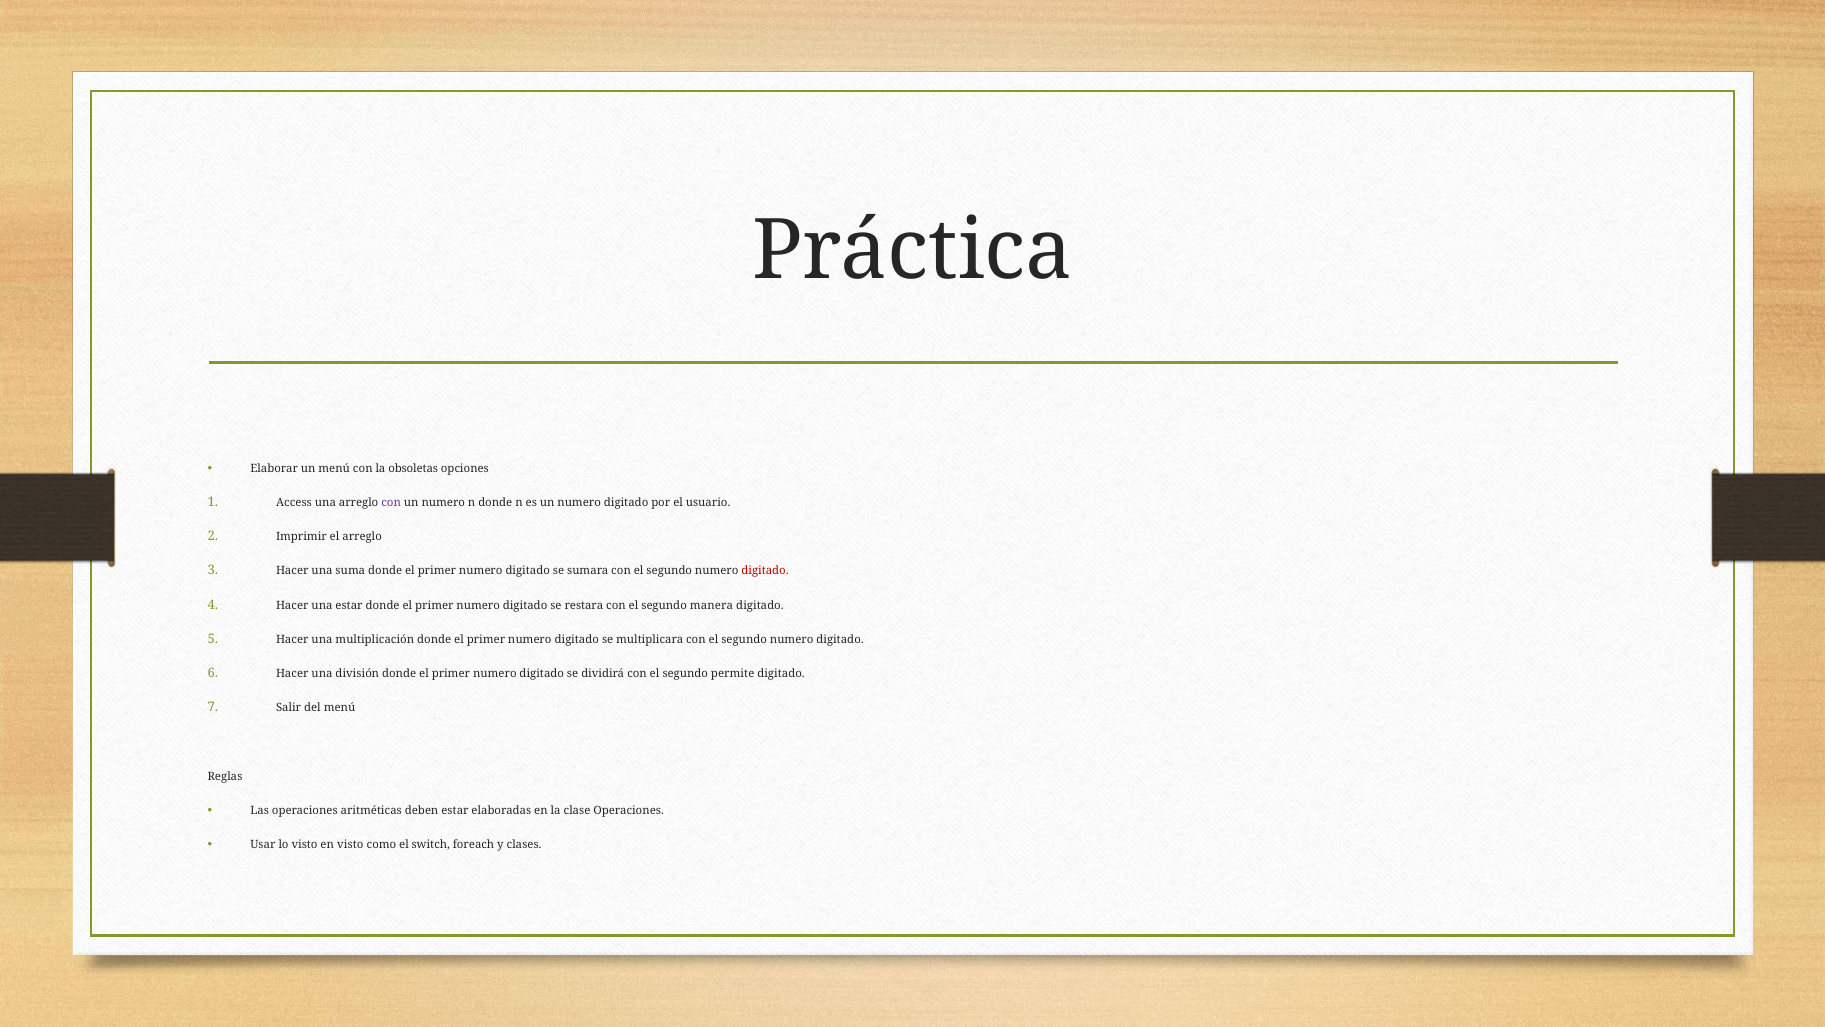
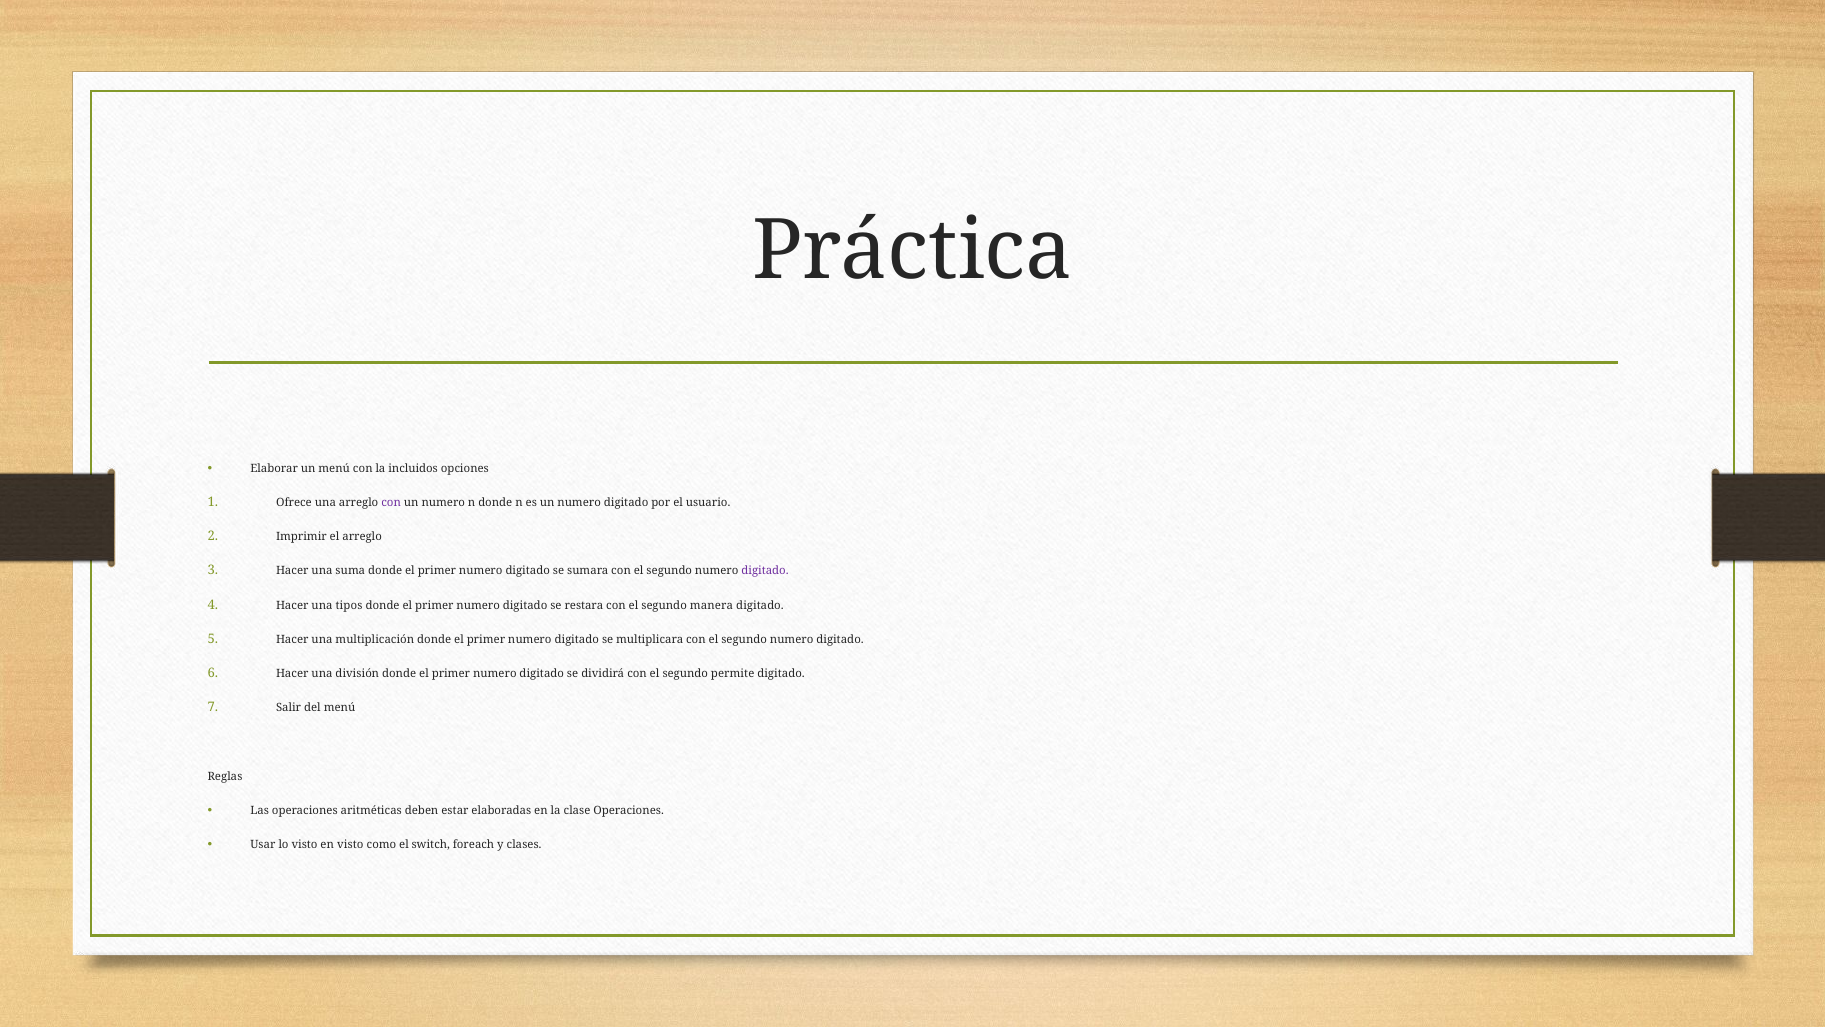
obsoletas: obsoletas -> incluidos
Access: Access -> Ofrece
digitado at (765, 571) colour: red -> purple
una estar: estar -> tipos
